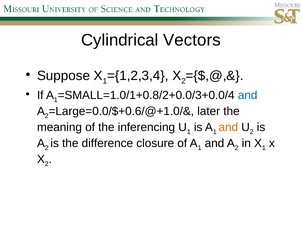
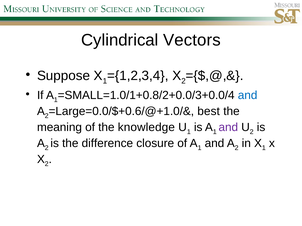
later: later -> best
inferencing: inferencing -> knowledge
and at (228, 128) colour: orange -> purple
